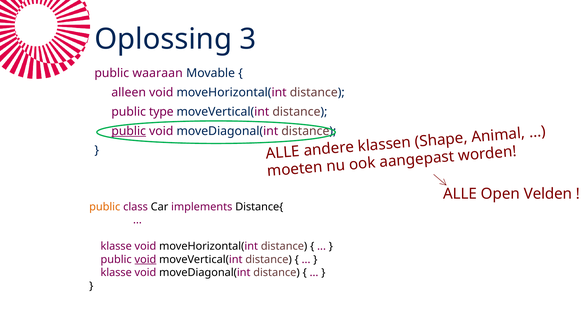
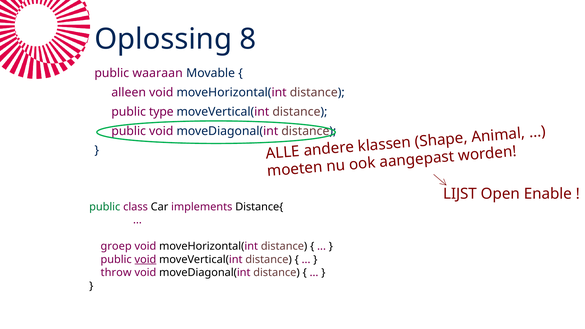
3: 3 -> 8
public at (129, 131) underline: present -> none
ALLE at (460, 194): ALLE -> LIJST
Velden: Velden -> Enable
public at (105, 207) colour: orange -> green
klasse at (116, 246): klasse -> groep
klasse at (116, 273): klasse -> throw
